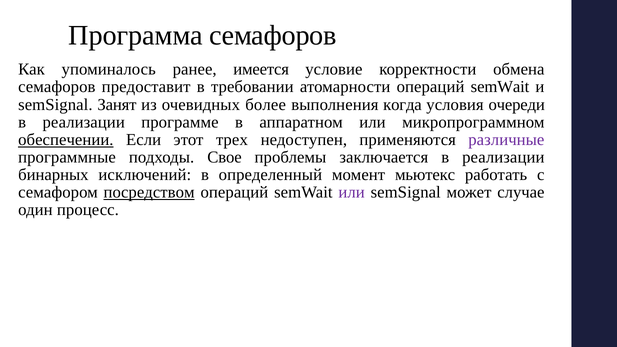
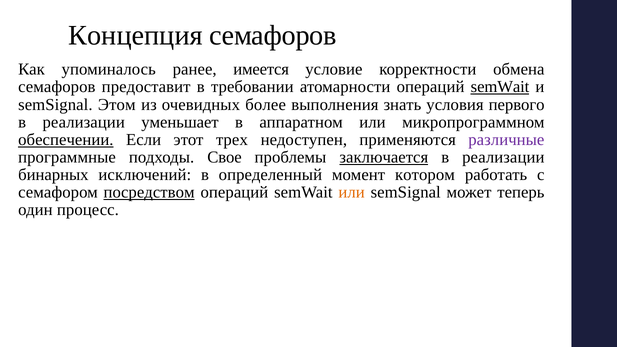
Программа: Программа -> Концепция
semWait at (500, 87) underline: none -> present
Занят: Занят -> Этом
когда: когда -> знать
очереди: очереди -> первого
программе: программе -> уменьшает
заключается underline: none -> present
мьютекс: мьютекс -> котором
или at (352, 192) colour: purple -> orange
случае: случае -> теперь
